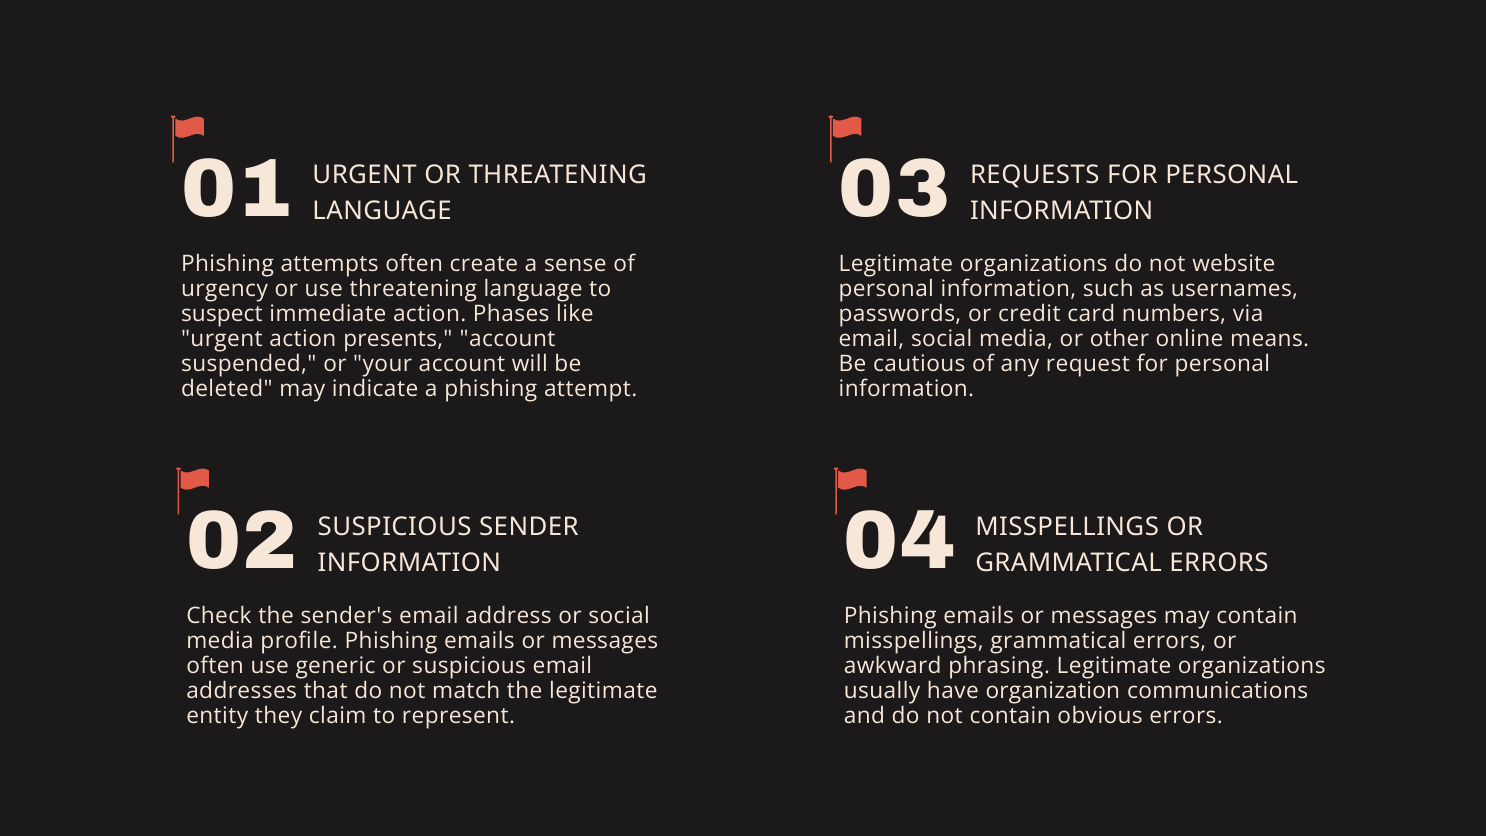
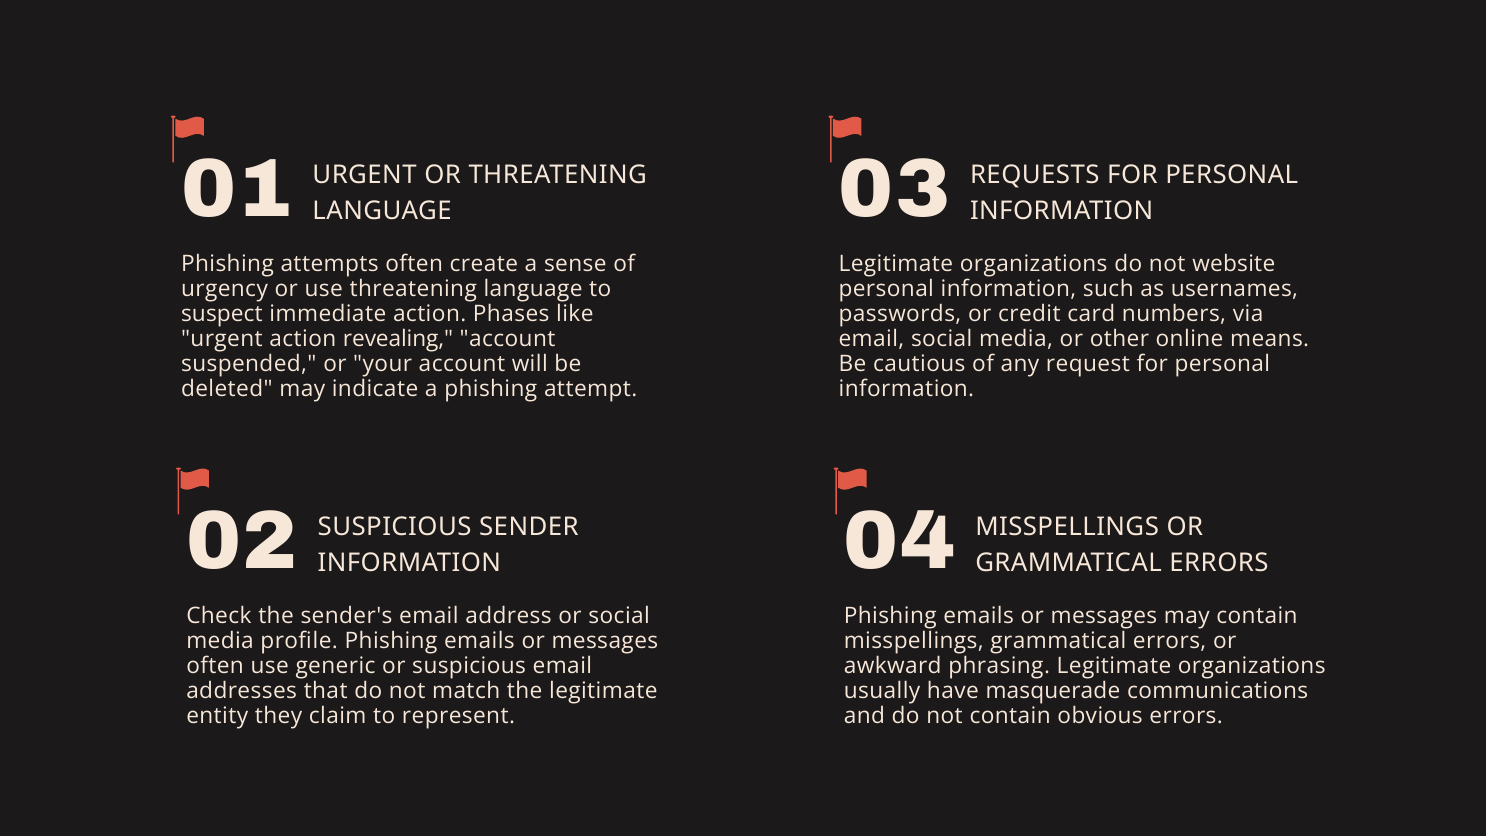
presents: presents -> revealing
organization: organization -> masquerade
